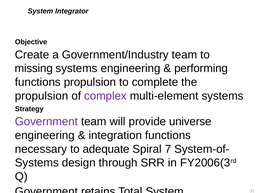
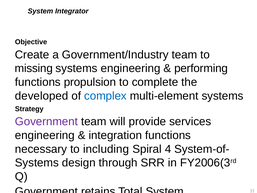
propulsion at (42, 96): propulsion -> developed
complex colour: purple -> blue
universe: universe -> services
adequate: adequate -> including
7: 7 -> 4
